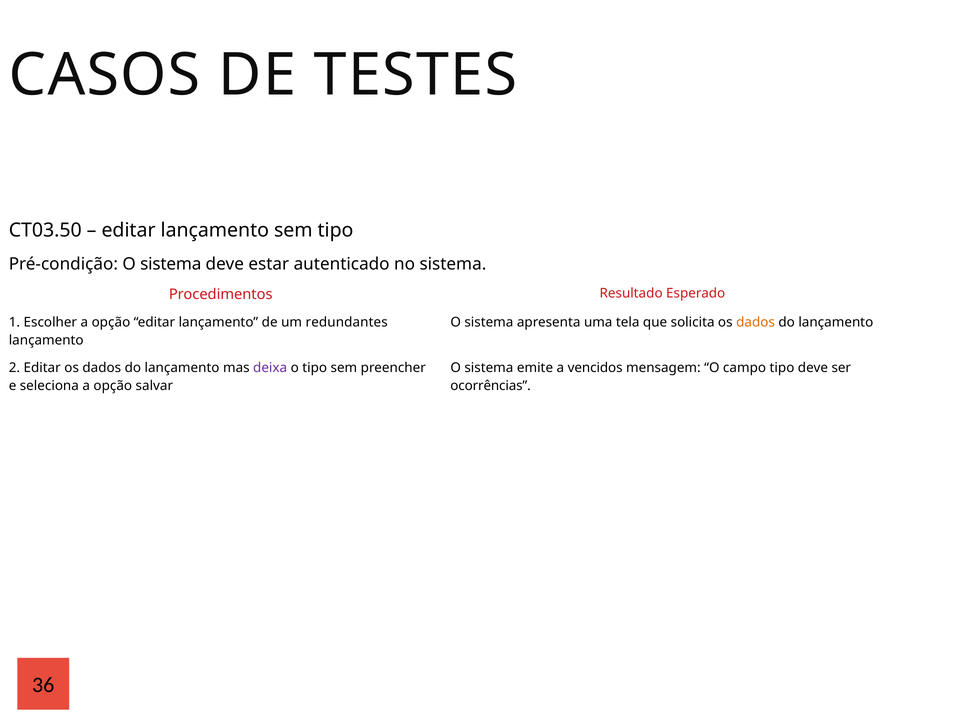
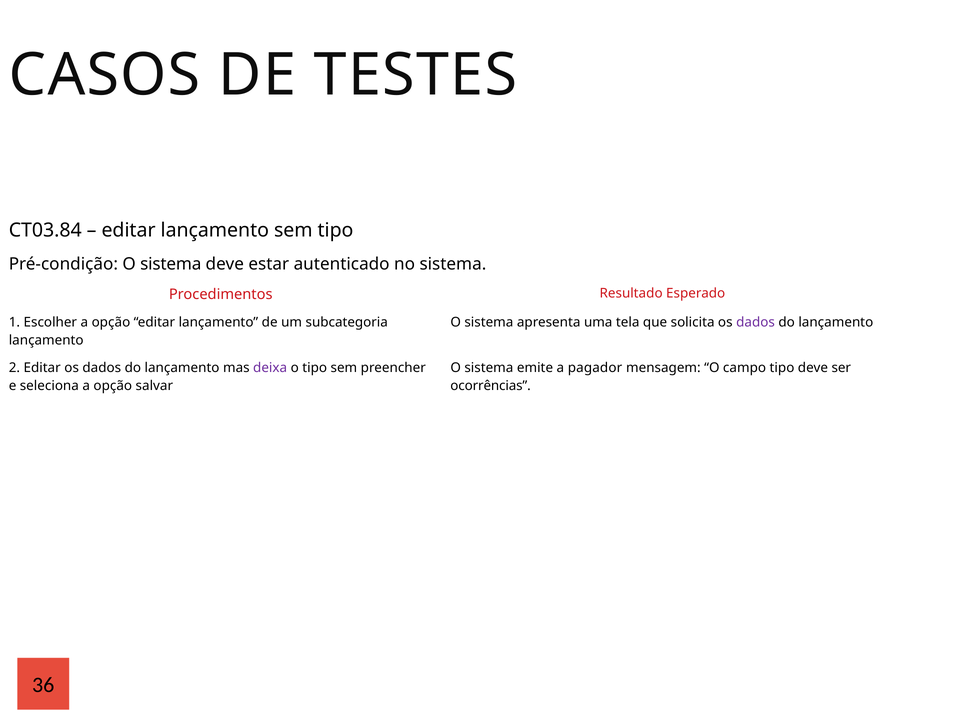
CT03.50: CT03.50 -> CT03.84
redundantes: redundantes -> subcategoria
dados at (756, 322) colour: orange -> purple
vencidos: vencidos -> pagador
